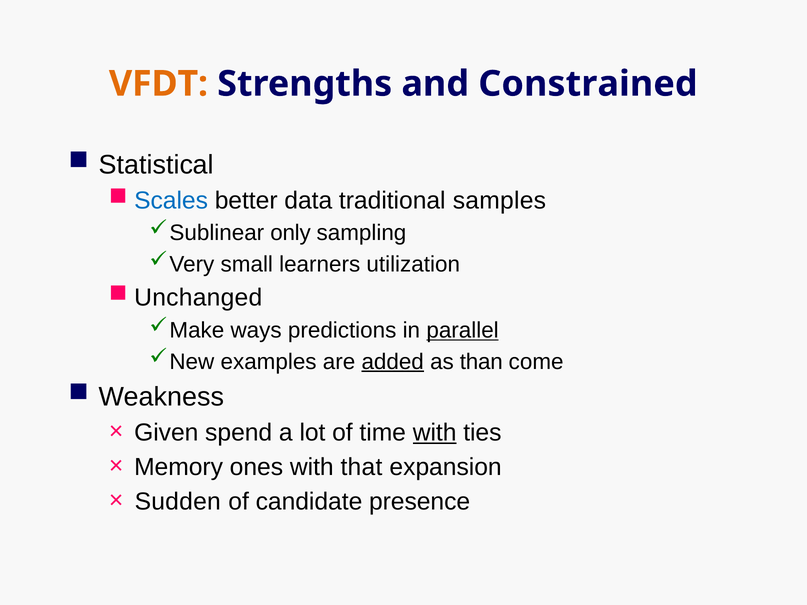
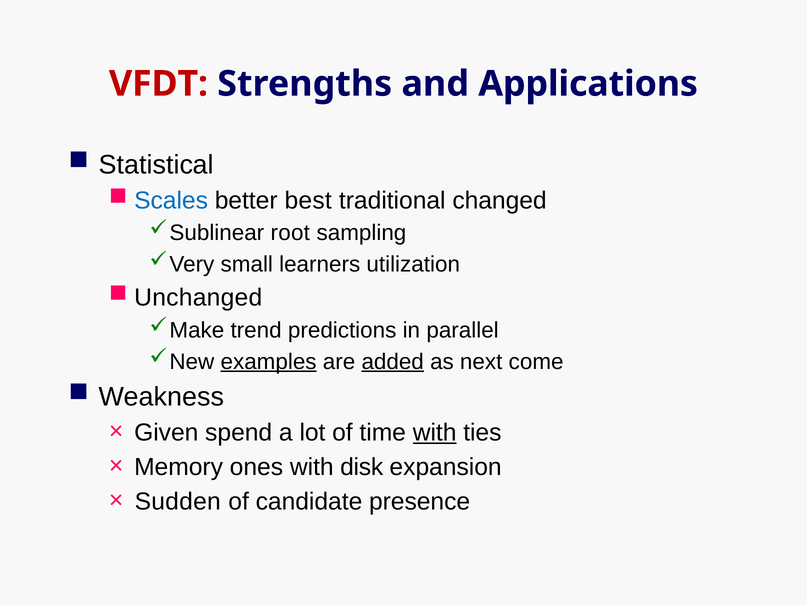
VFDT colour: orange -> red
Constrained: Constrained -> Applications
data: data -> best
samples: samples -> changed
only: only -> root
ways: ways -> trend
parallel underline: present -> none
examples underline: none -> present
than: than -> next
that: that -> disk
